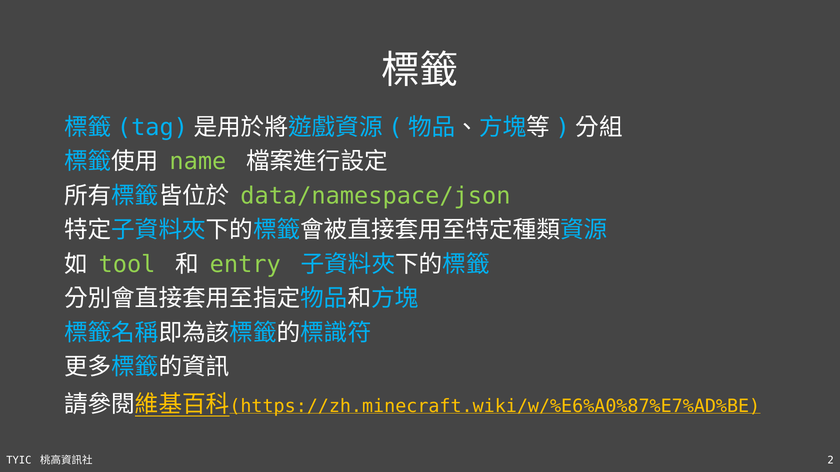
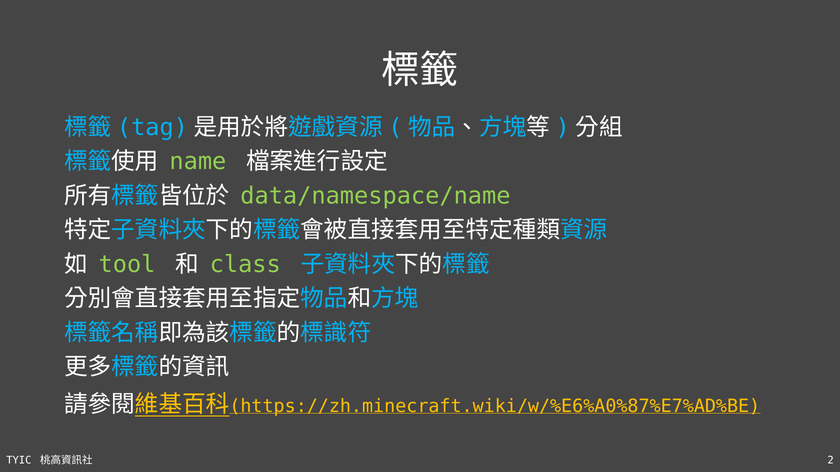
data/namespace/json: data/namespace/json -> data/namespace/name
entry: entry -> class
